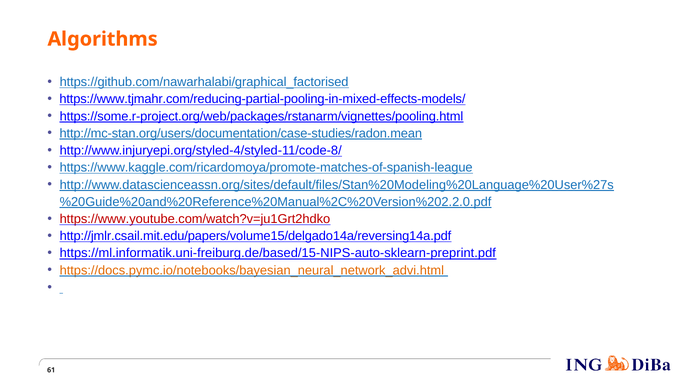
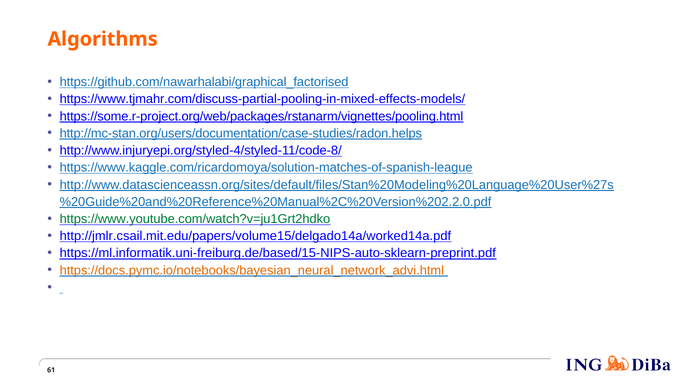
https://www.tjmahr.com/reducing-partial-pooling-in-mixed-effects-models/: https://www.tjmahr.com/reducing-partial-pooling-in-mixed-effects-models/ -> https://www.tjmahr.com/discuss-partial-pooling-in-mixed-effects-models/
http://mc-stan.org/users/documentation/case-studies/radon.mean: http://mc-stan.org/users/documentation/case-studies/radon.mean -> http://mc-stan.org/users/documentation/case-studies/radon.helps
https://www.kaggle.com/ricardomoya/promote-matches-of-spanish-league: https://www.kaggle.com/ricardomoya/promote-matches-of-spanish-league -> https://www.kaggle.com/ricardomoya/solution-matches-of-spanish-league
https://www.youtube.com/watch?v=ju1Grt2hdko colour: red -> green
http://jmlr.csail.mit.edu/papers/volume15/delgado14a/reversing14a.pdf: http://jmlr.csail.mit.edu/papers/volume15/delgado14a/reversing14a.pdf -> http://jmlr.csail.mit.edu/papers/volume15/delgado14a/worked14a.pdf
